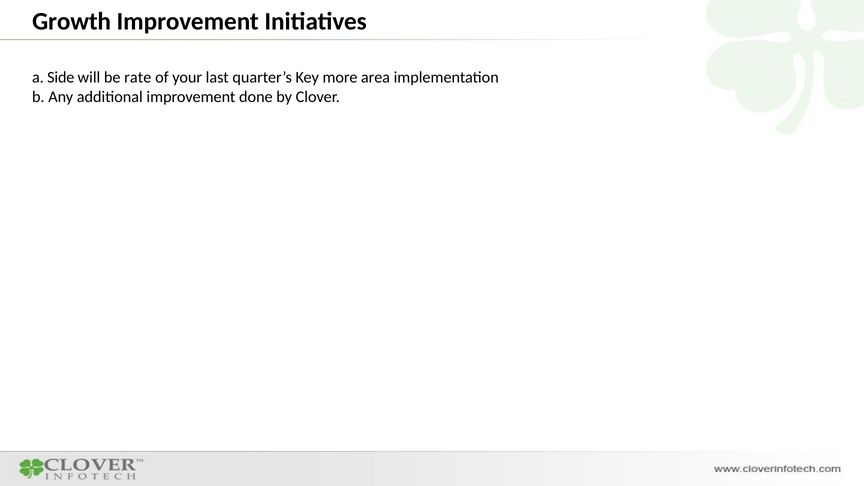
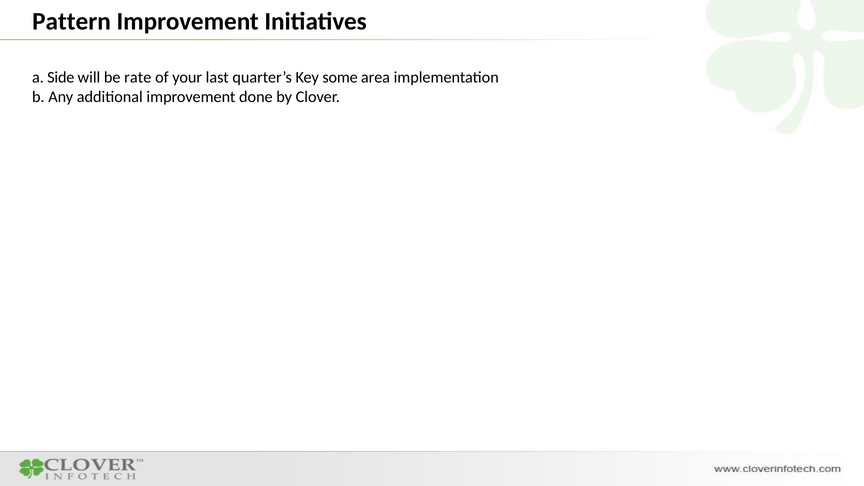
Growth: Growth -> Pattern
more: more -> some
